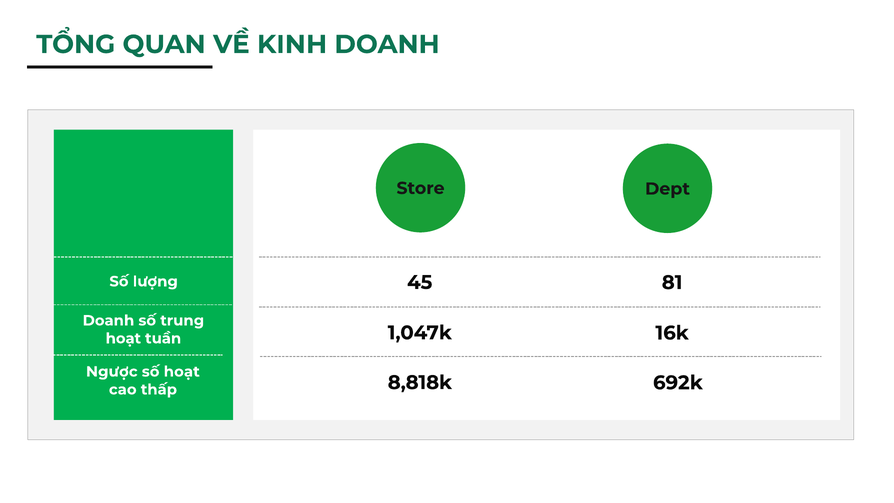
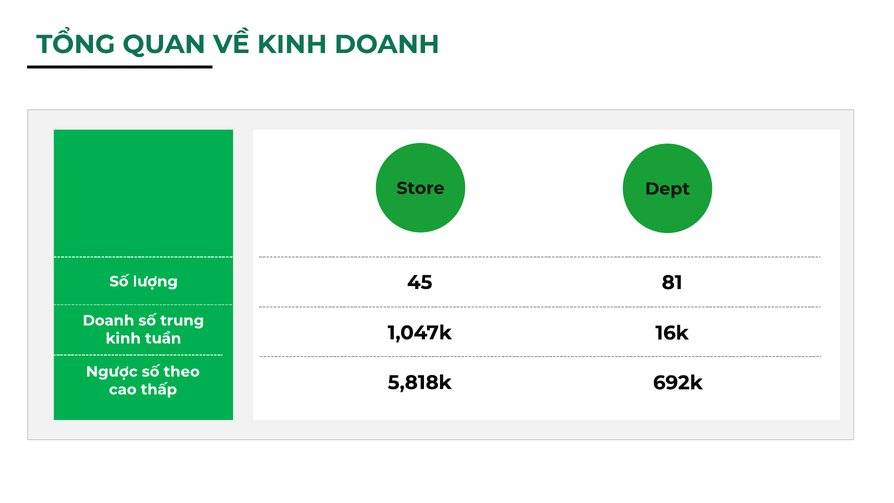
hoạt at (123, 338): hoạt -> kinh
số hoạt: hoạt -> theo
8,818k: 8,818k -> 5,818k
